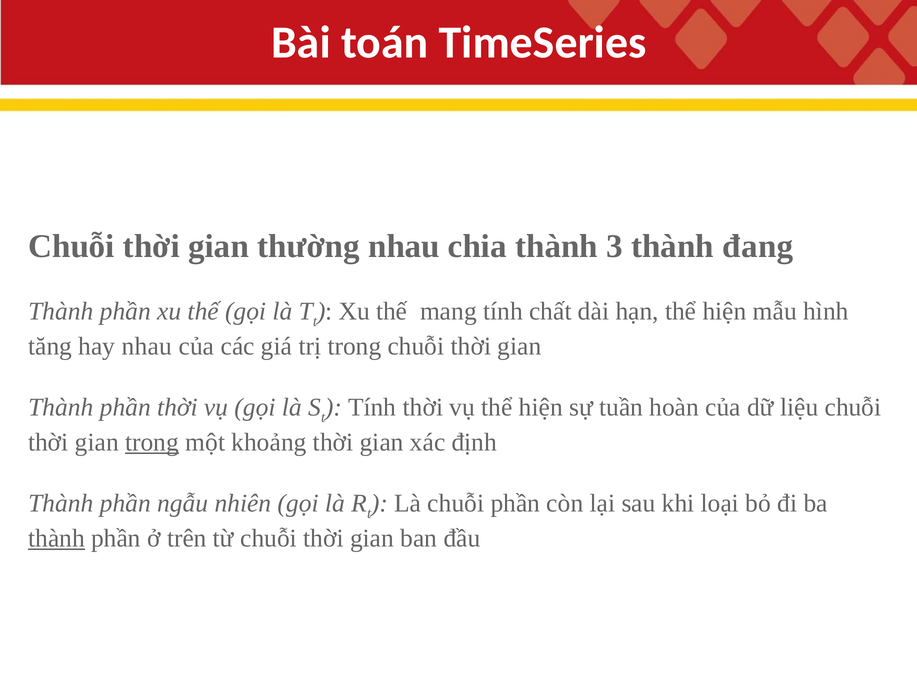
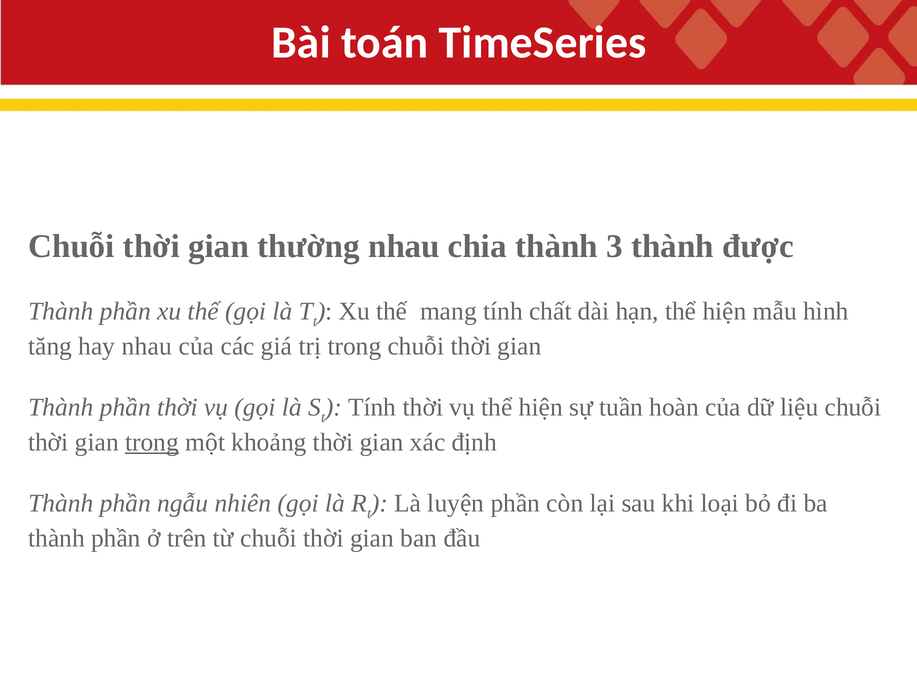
đang: đang -> được
Là chuỗi: chuỗi -> luyện
thành at (56, 538) underline: present -> none
